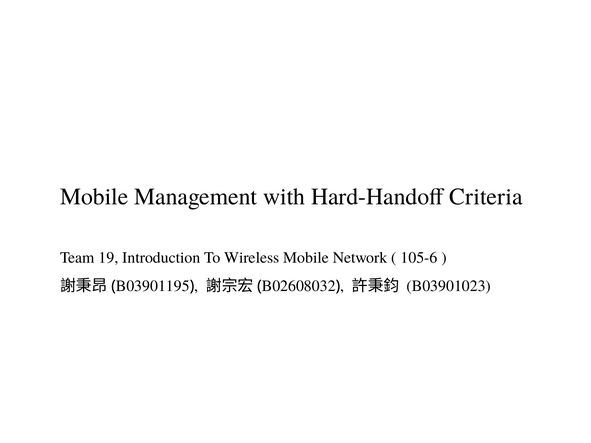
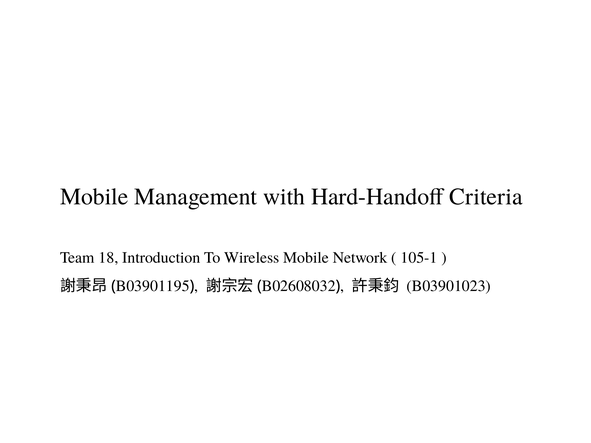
19: 19 -> 18
105-6: 105-6 -> 105-1
